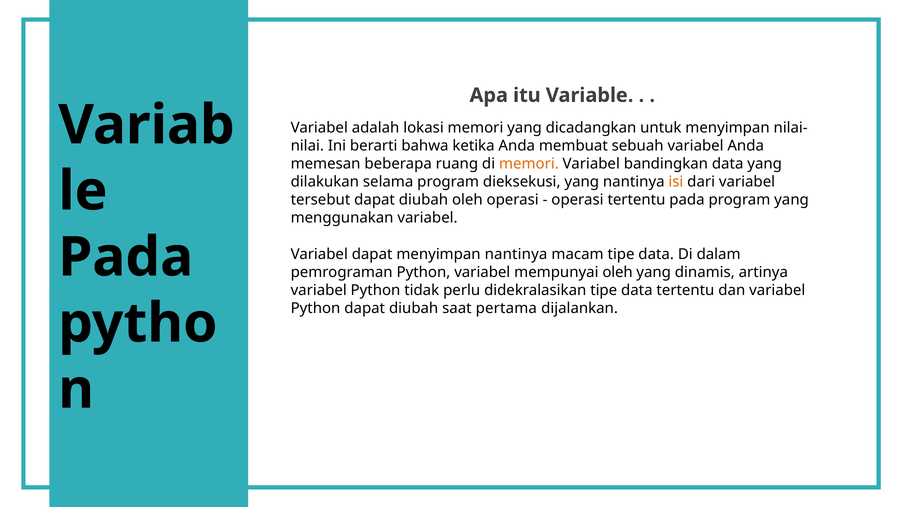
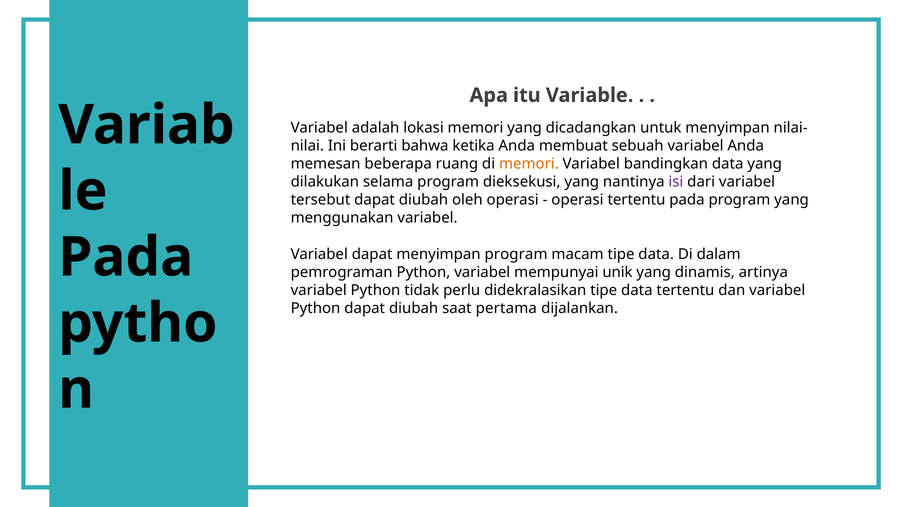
isi colour: orange -> purple
menyimpan nantinya: nantinya -> program
mempunyai oleh: oleh -> unik
